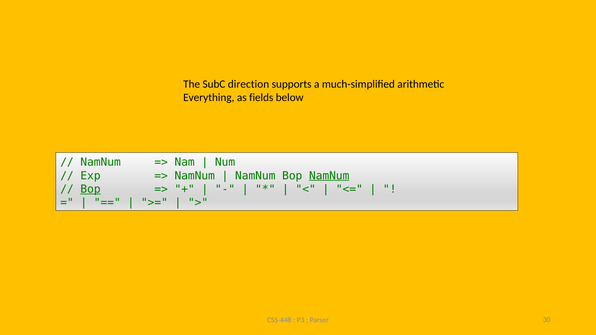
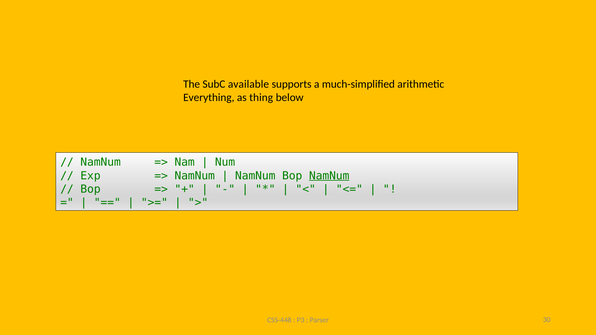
direction: direction -> available
fields: fields -> thing
Bop at (90, 189) underline: present -> none
